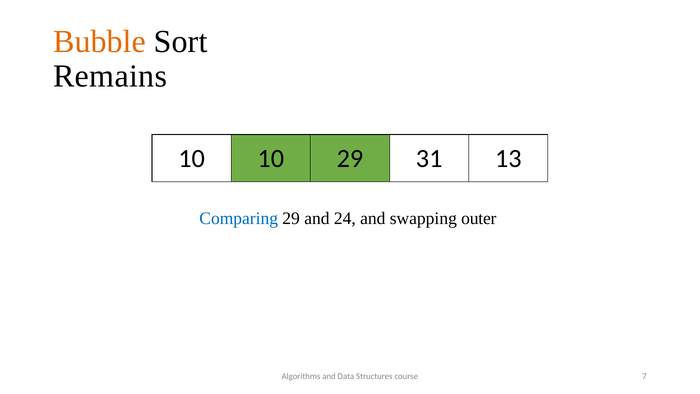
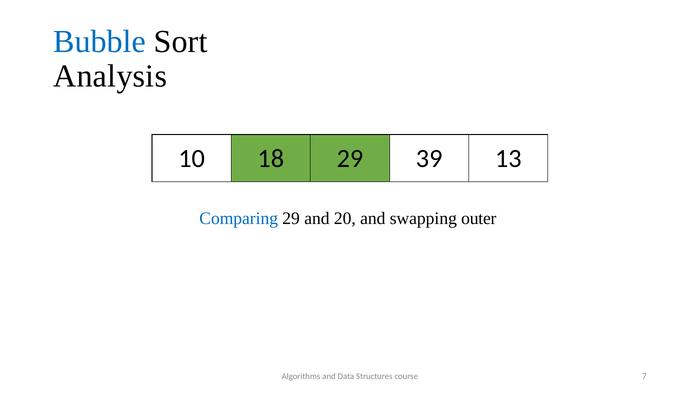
Bubble colour: orange -> blue
Remains: Remains -> Analysis
10 10: 10 -> 18
31: 31 -> 39
24: 24 -> 20
